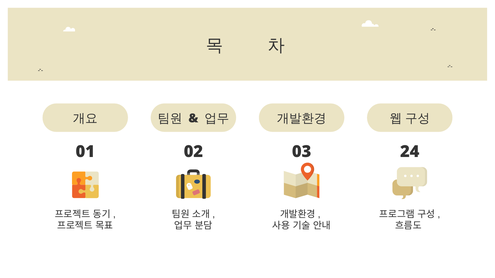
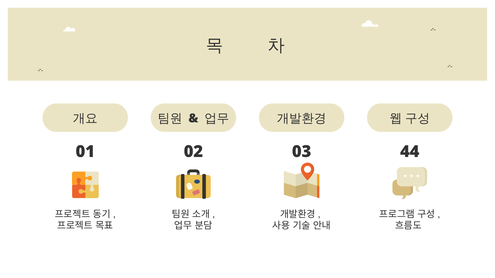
24: 24 -> 44
